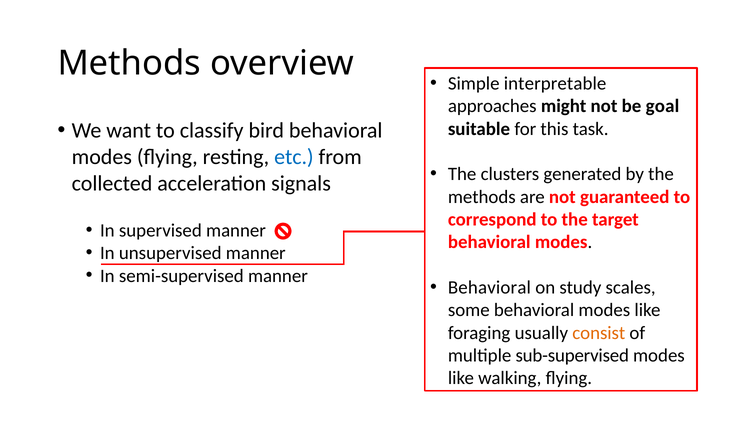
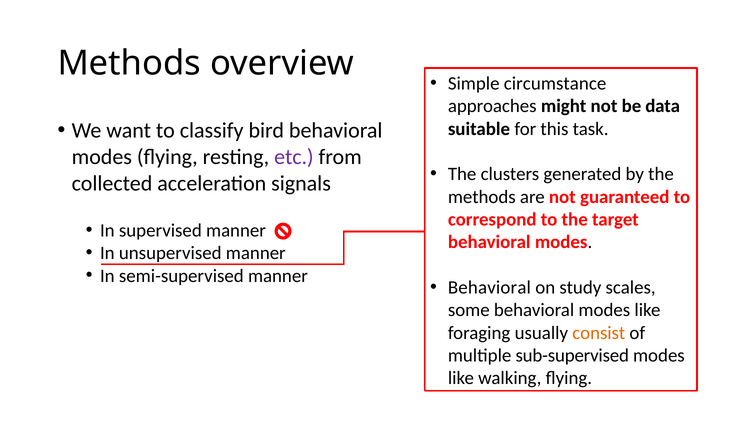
interpretable: interpretable -> circumstance
goal: goal -> data
etc colour: blue -> purple
